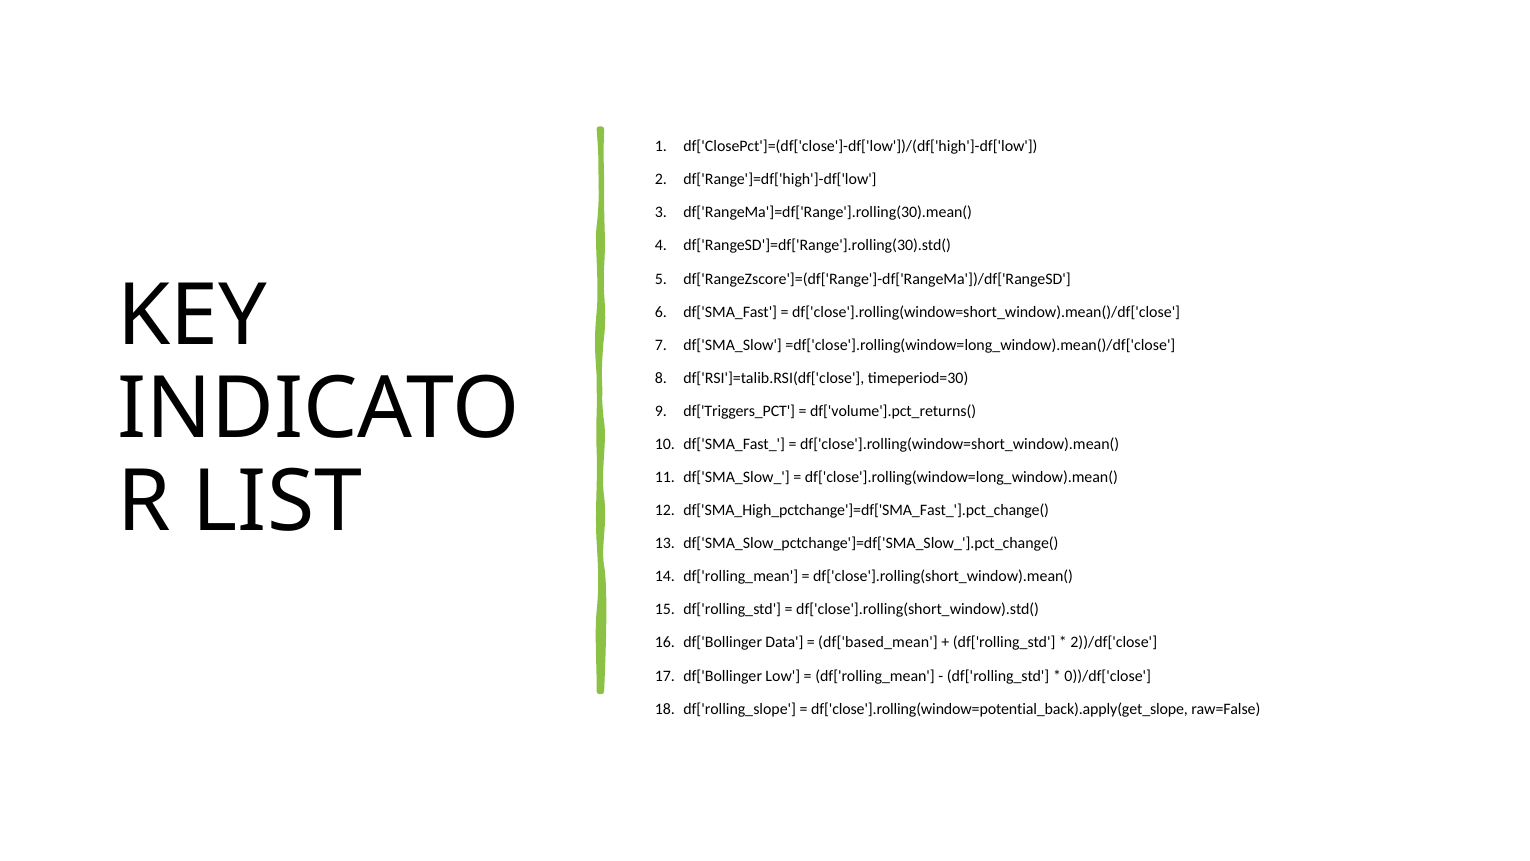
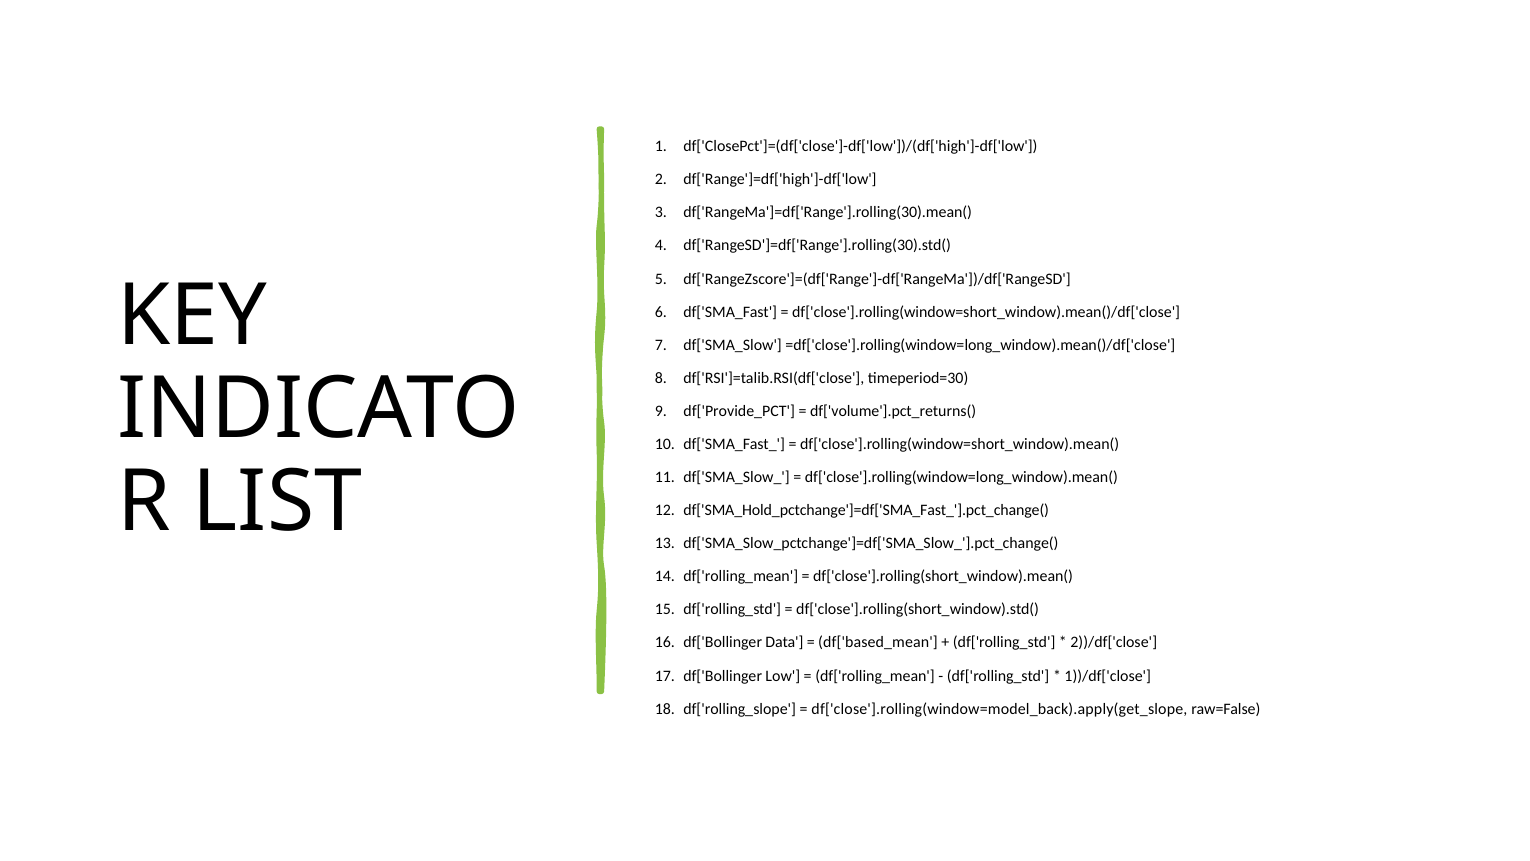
df['Triggers_PCT: df['Triggers_PCT -> df['Provide_PCT
df['SMA_High_pctchange']=df['SMA_Fast_'].pct_change(: df['SMA_High_pctchange']=df['SMA_Fast_'].pct_change( -> df['SMA_Hold_pctchange']=df['SMA_Fast_'].pct_change(
0))/df['close: 0))/df['close -> 1))/df['close
df['close'].rolling(window=potential_back).apply(get_slope: df['close'].rolling(window=potential_back).apply(get_slope -> df['close'].rolling(window=model_back).apply(get_slope
